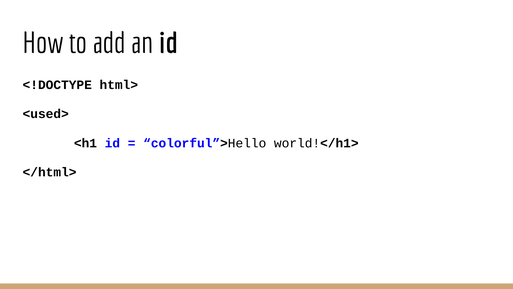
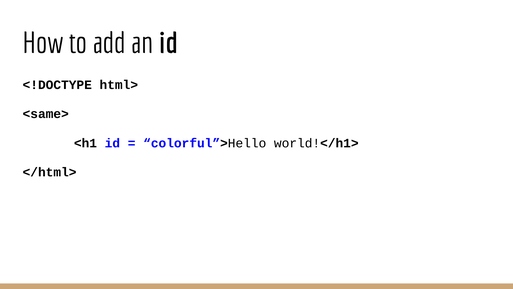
<used>: <used> -> <same>
